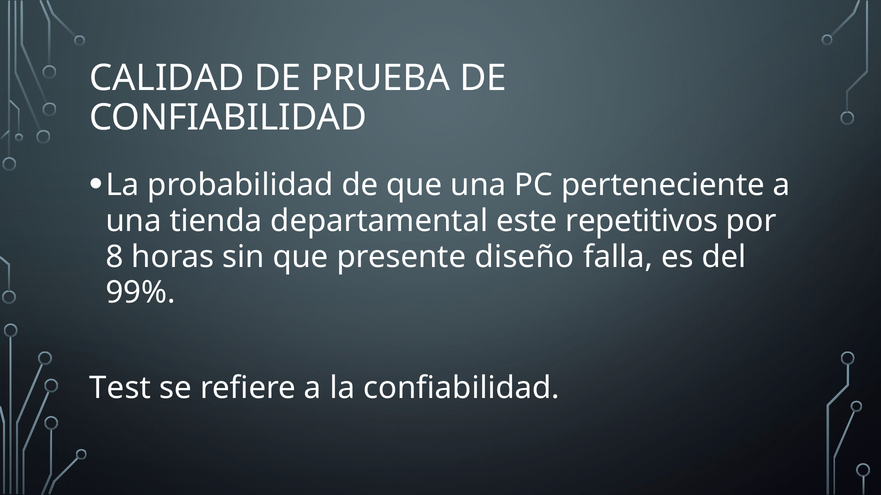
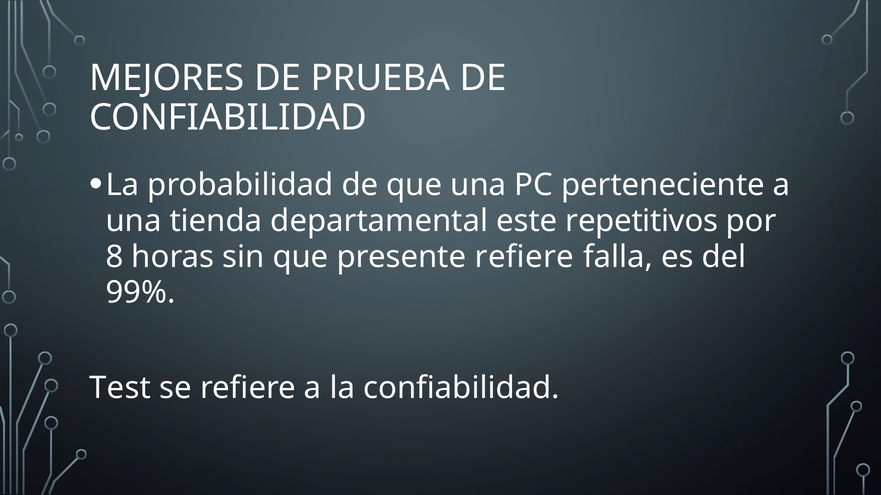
CALIDAD: CALIDAD -> MEJORES
presente diseño: diseño -> refiere
